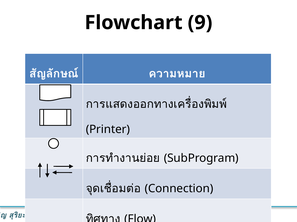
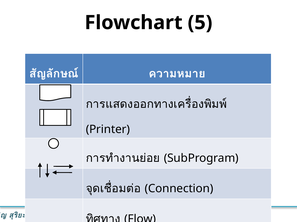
9: 9 -> 5
